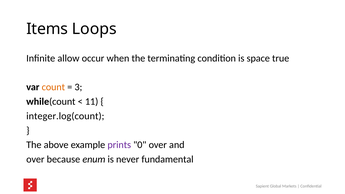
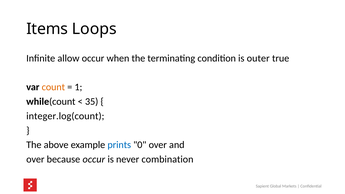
space: space -> outer
3: 3 -> 1
11: 11 -> 35
prints colour: purple -> blue
because enum: enum -> occur
fundamental: fundamental -> combination
